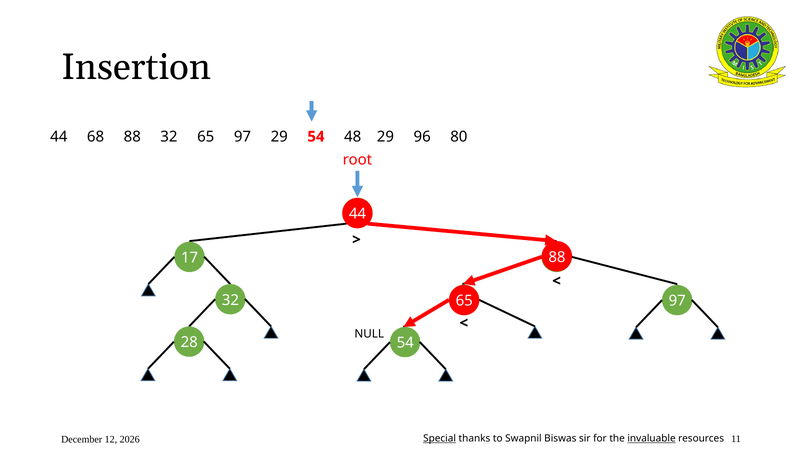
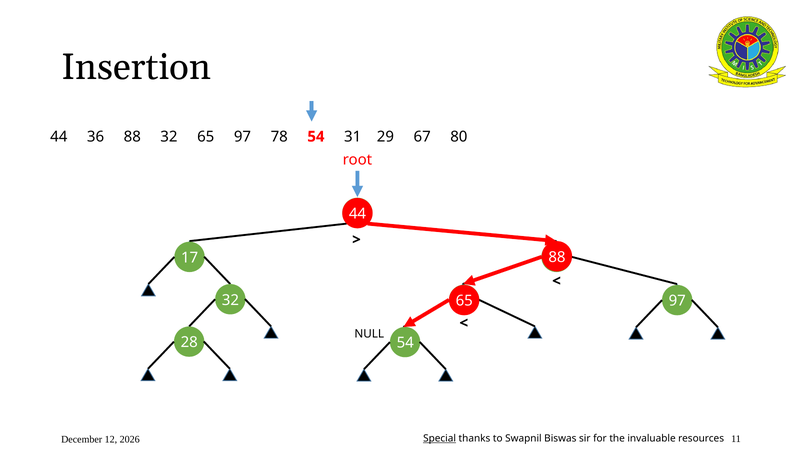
68: 68 -> 36
97 29: 29 -> 78
48: 48 -> 31
96: 96 -> 67
invaluable underline: present -> none
